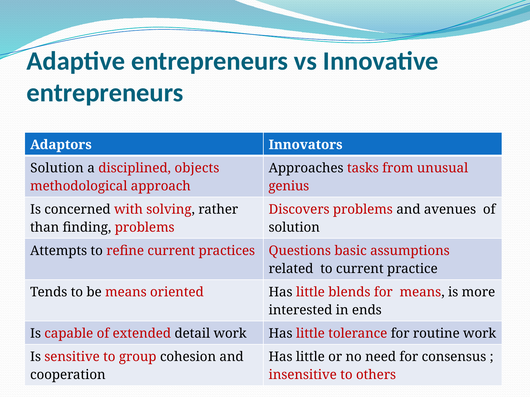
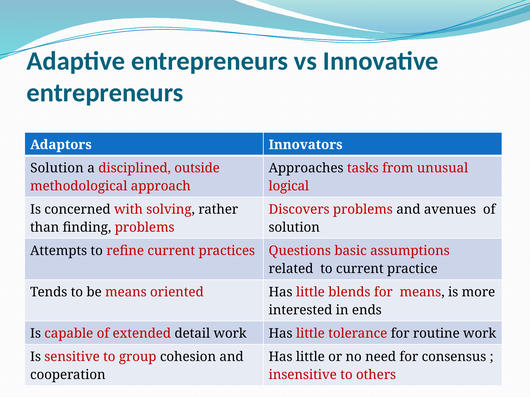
objects: objects -> outside
genius: genius -> logical
